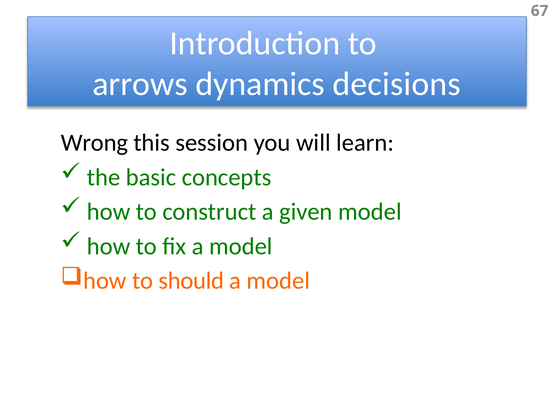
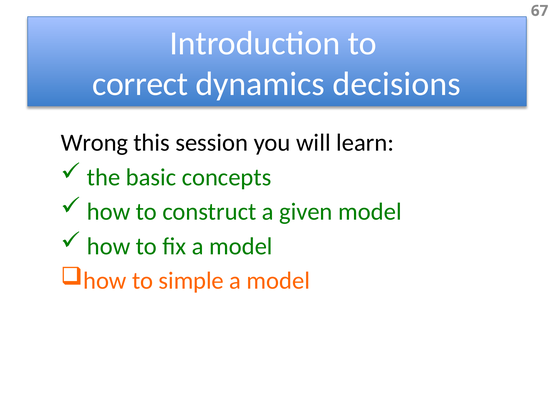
arrows: arrows -> correct
should: should -> simple
